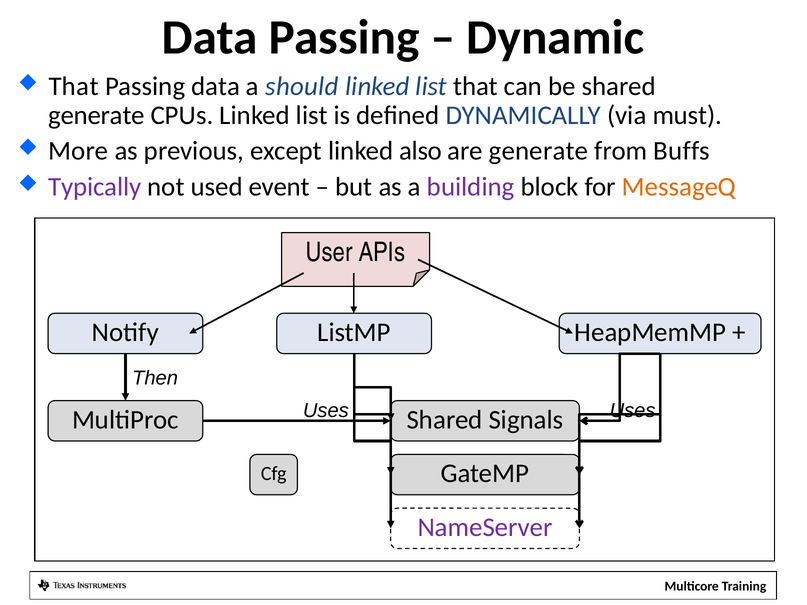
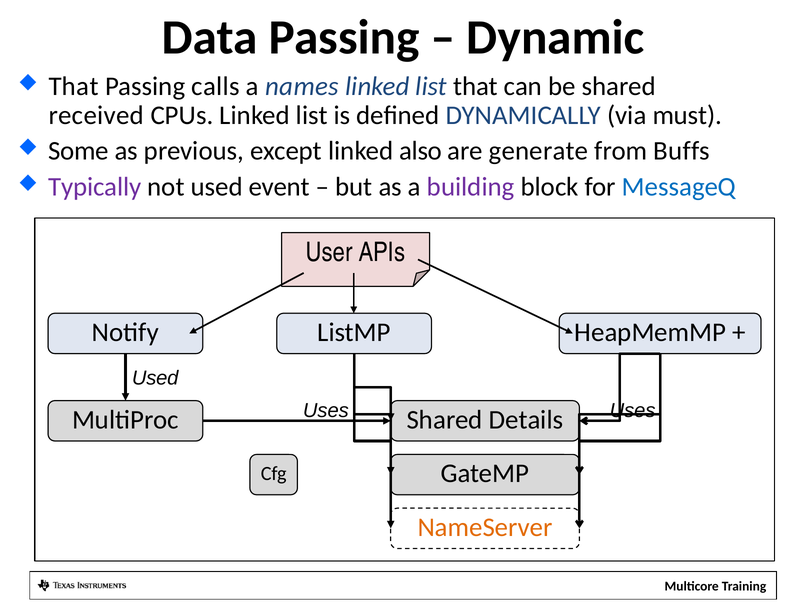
Passing data: data -> calls
should: should -> names
generate at (97, 115): generate -> received
More: More -> Some
MessageQ colour: orange -> blue
Then at (155, 378): Then -> Used
Signals: Signals -> Details
NameServer colour: purple -> orange
